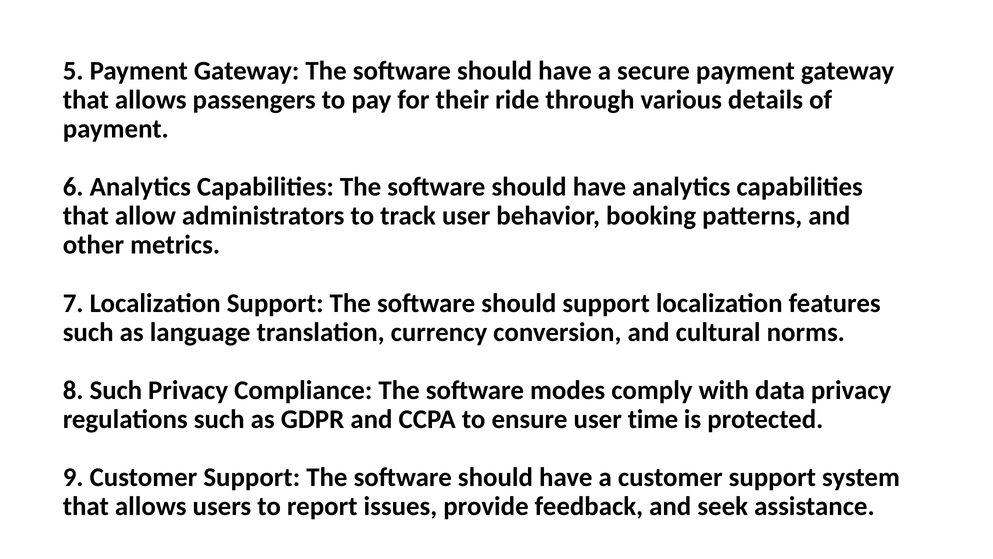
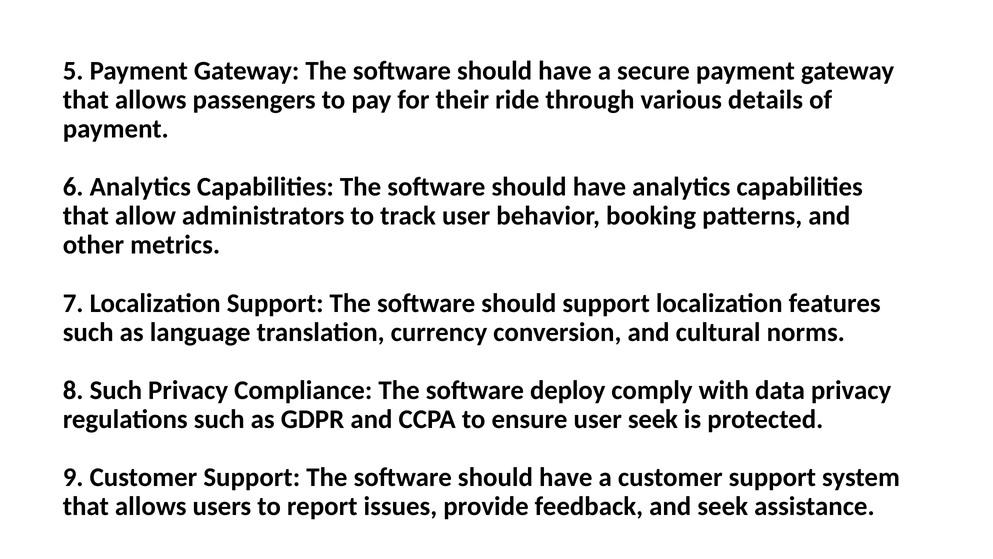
modes: modes -> deploy
user time: time -> seek
